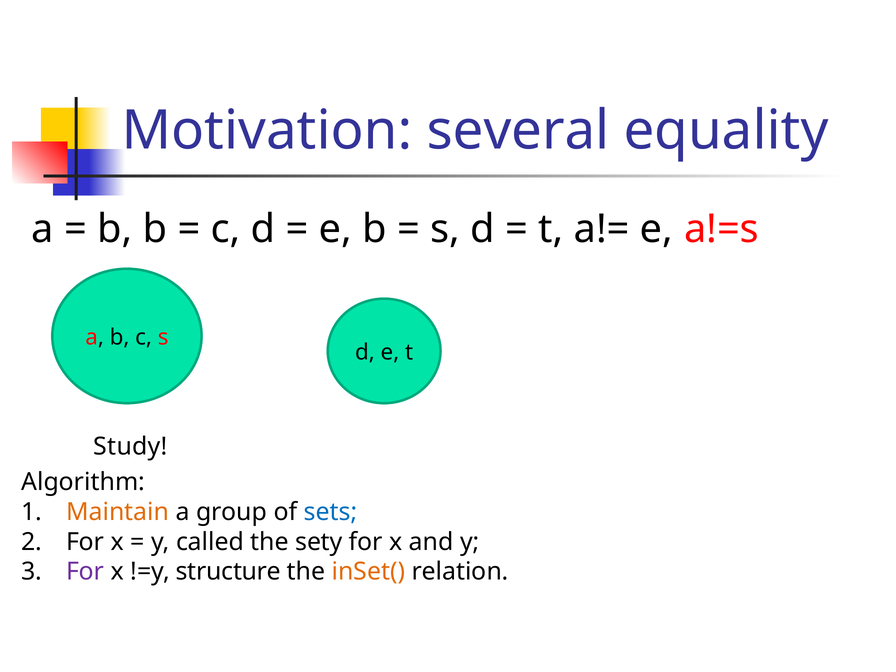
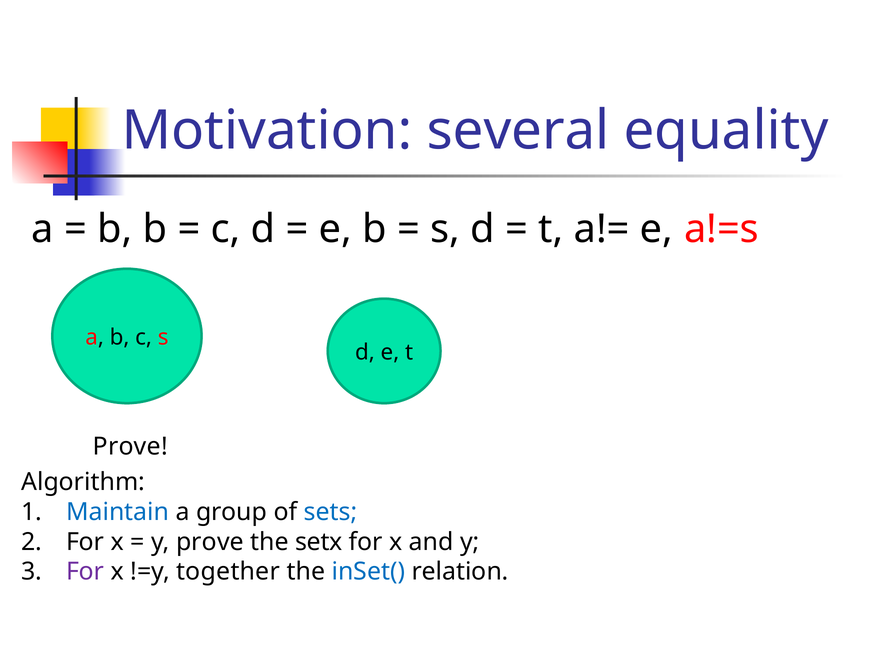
Study at (130, 447): Study -> Prove
Maintain colour: orange -> blue
y called: called -> prove
sety: sety -> setx
structure: structure -> together
inSet( colour: orange -> blue
